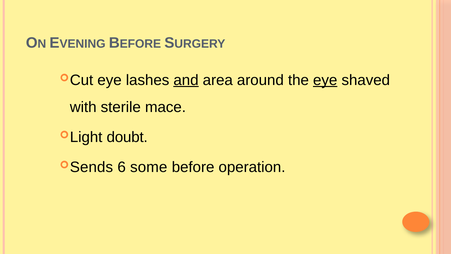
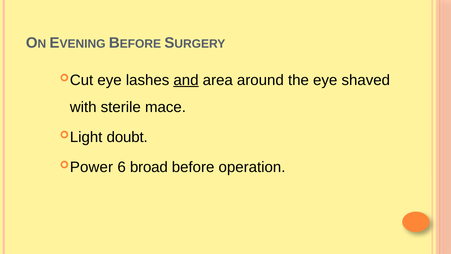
eye at (325, 80) underline: present -> none
Sends: Sends -> Power
some: some -> broad
